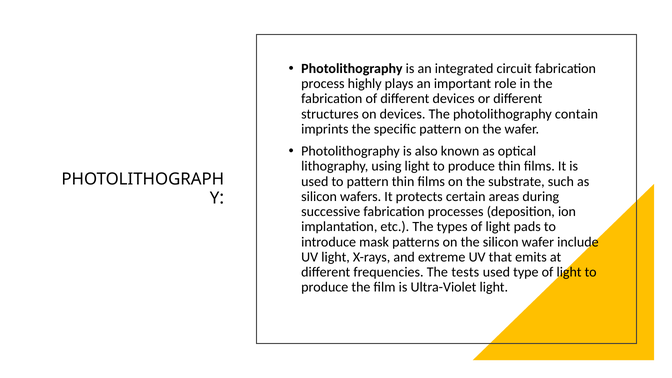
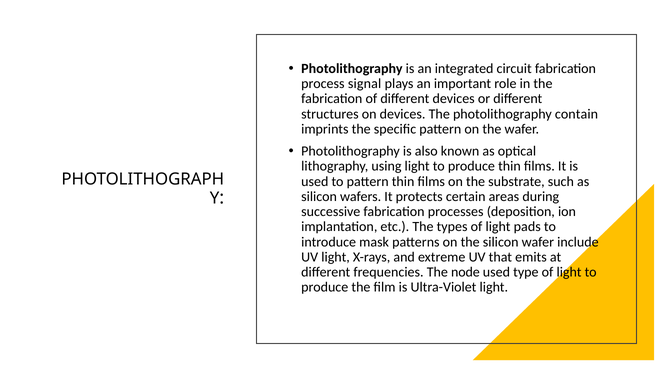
highly: highly -> signal
tests: tests -> node
